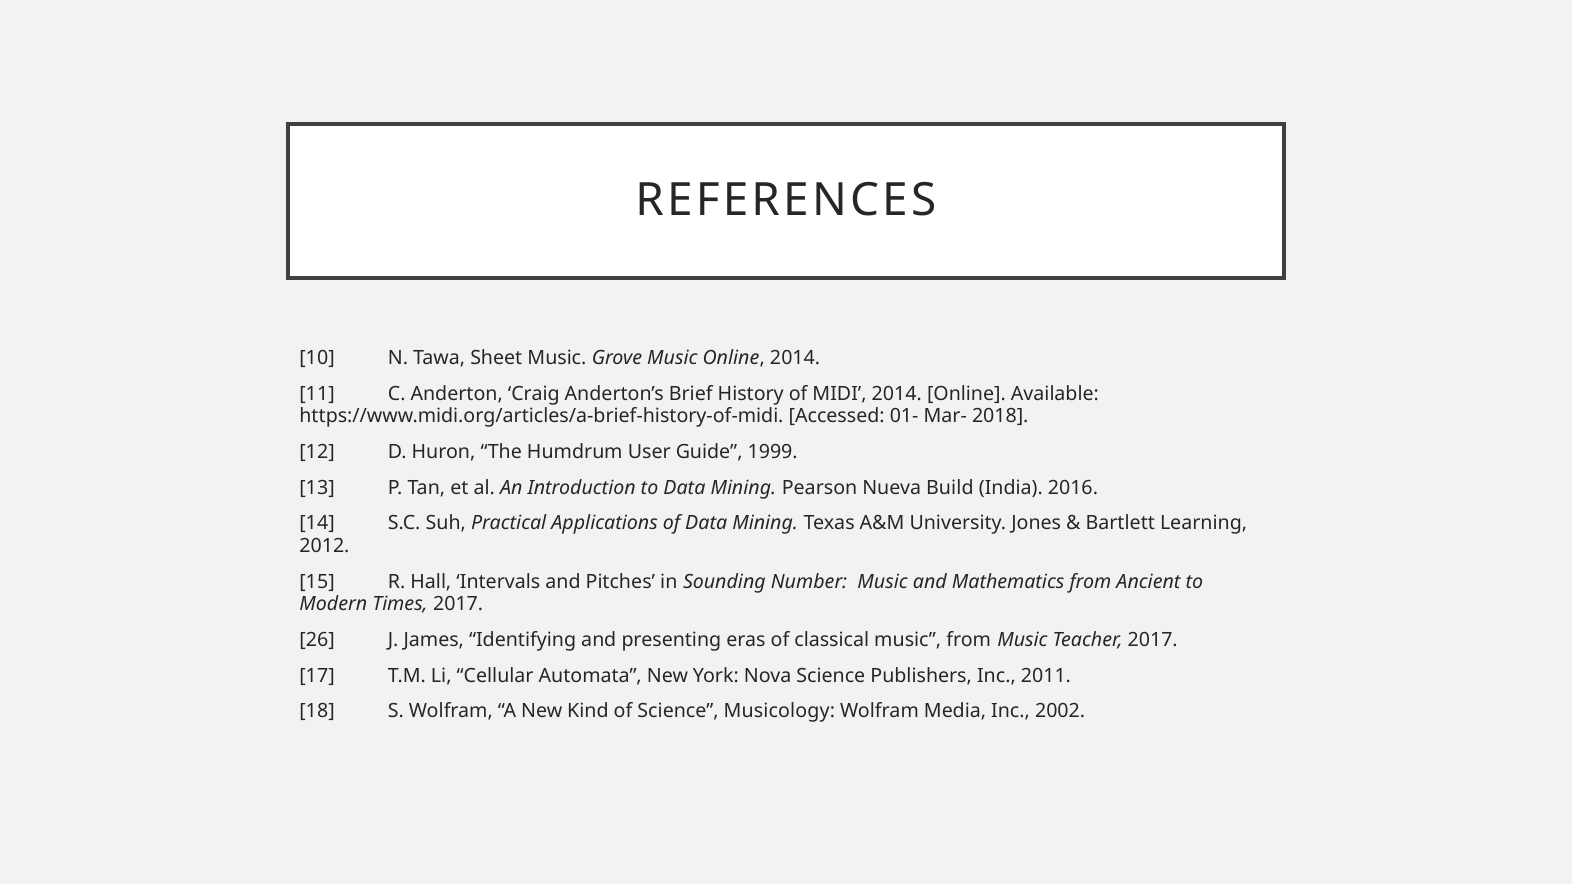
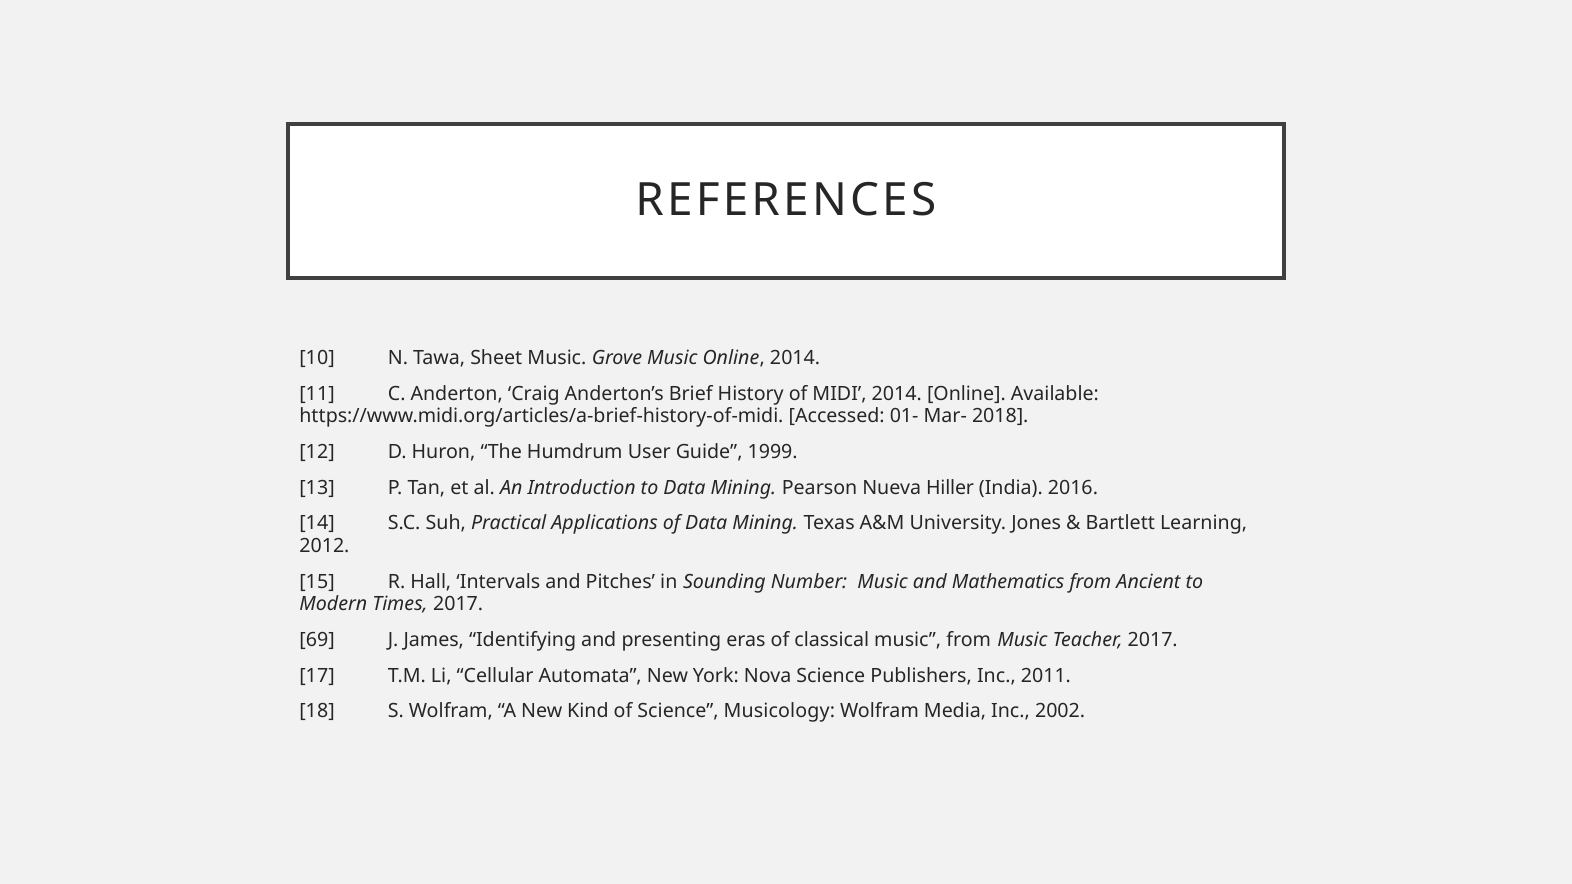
Build: Build -> Hiller
26: 26 -> 69
